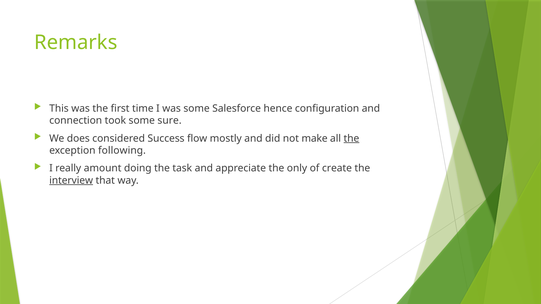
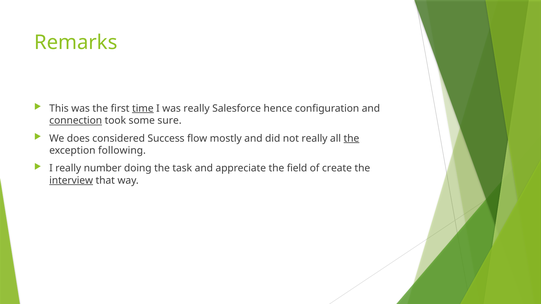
time underline: none -> present
was some: some -> really
connection underline: none -> present
not make: make -> really
amount: amount -> number
only: only -> field
